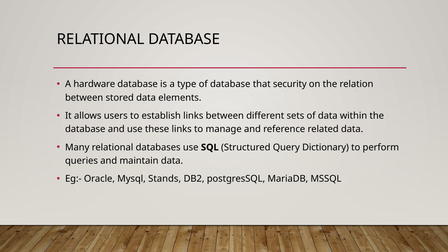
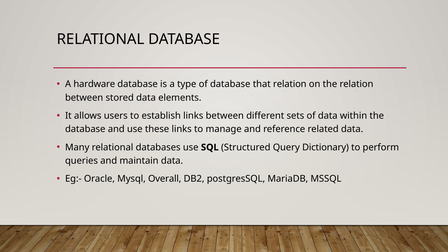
that security: security -> relation
Stands: Stands -> Overall
